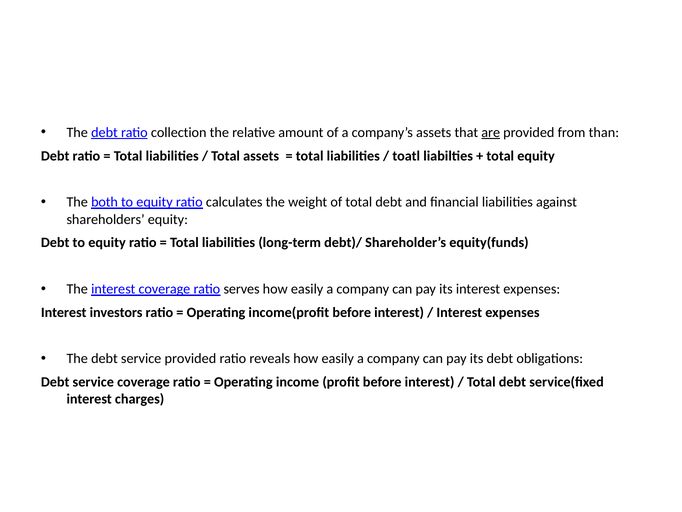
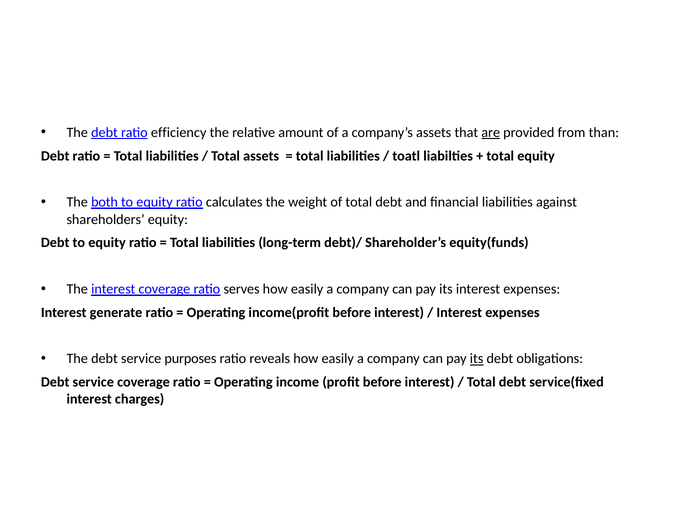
collection: collection -> efficiency
investors: investors -> generate
service provided: provided -> purposes
its at (477, 358) underline: none -> present
